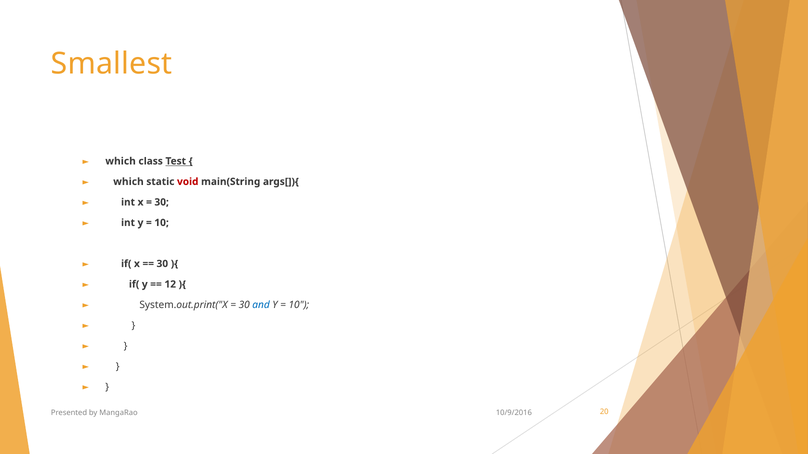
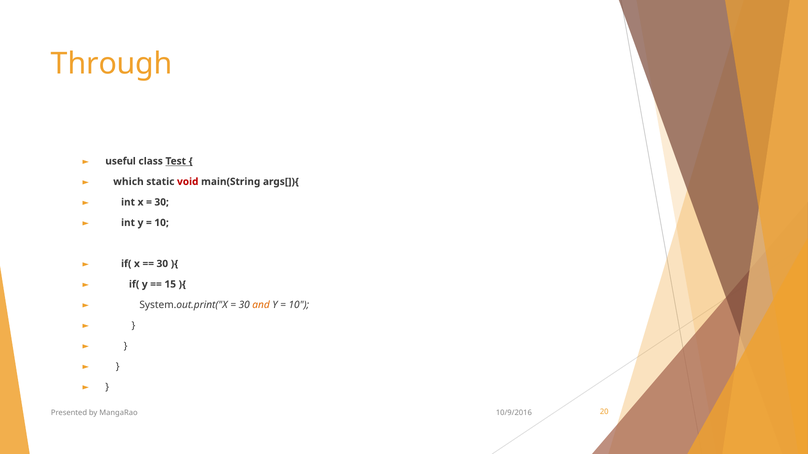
Smallest: Smallest -> Through
which at (121, 161): which -> useful
12: 12 -> 15
and colour: blue -> orange
